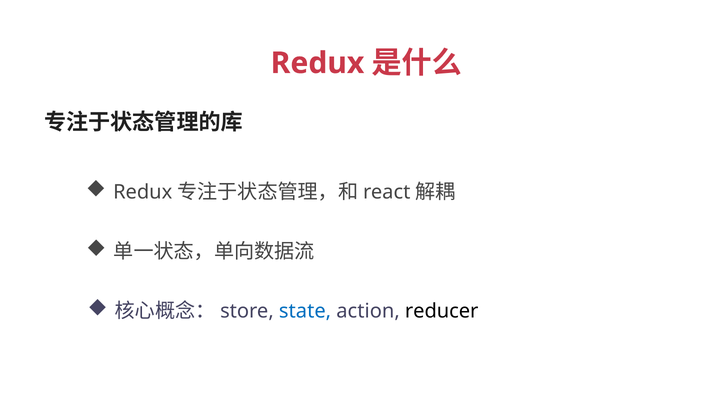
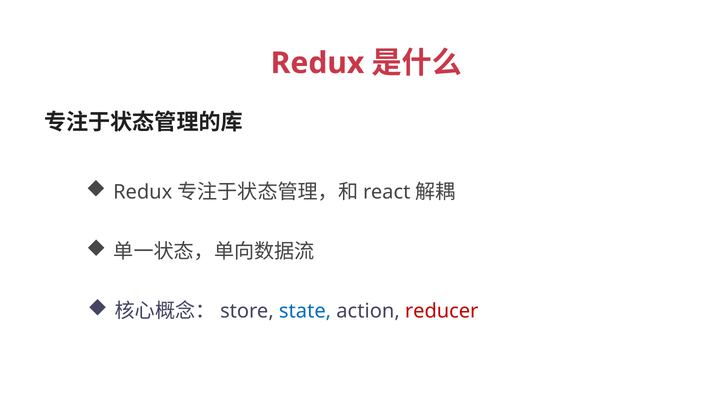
reducer colour: black -> red
